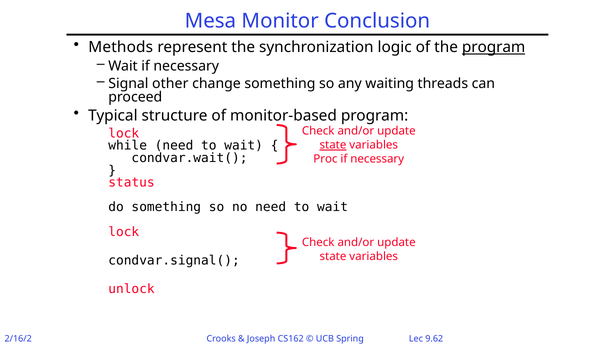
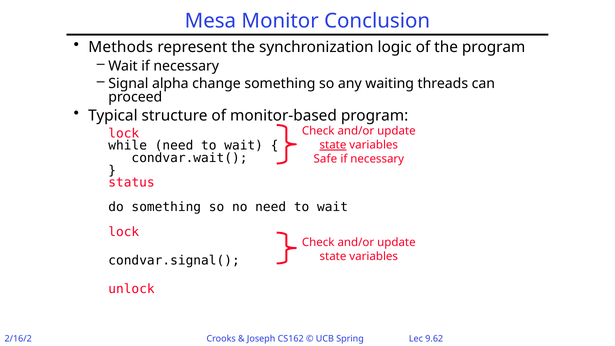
program at (494, 47) underline: present -> none
other: other -> alpha
Proc: Proc -> Safe
